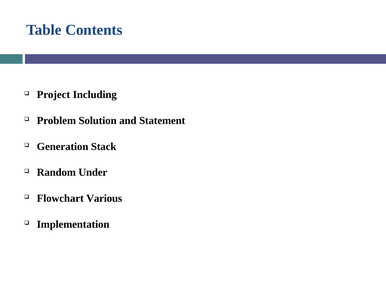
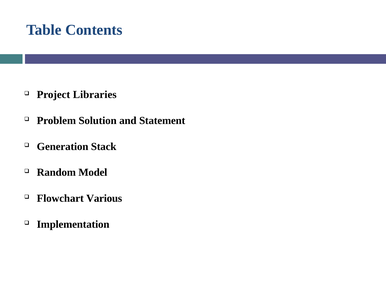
Including: Including -> Libraries
Under: Under -> Model
